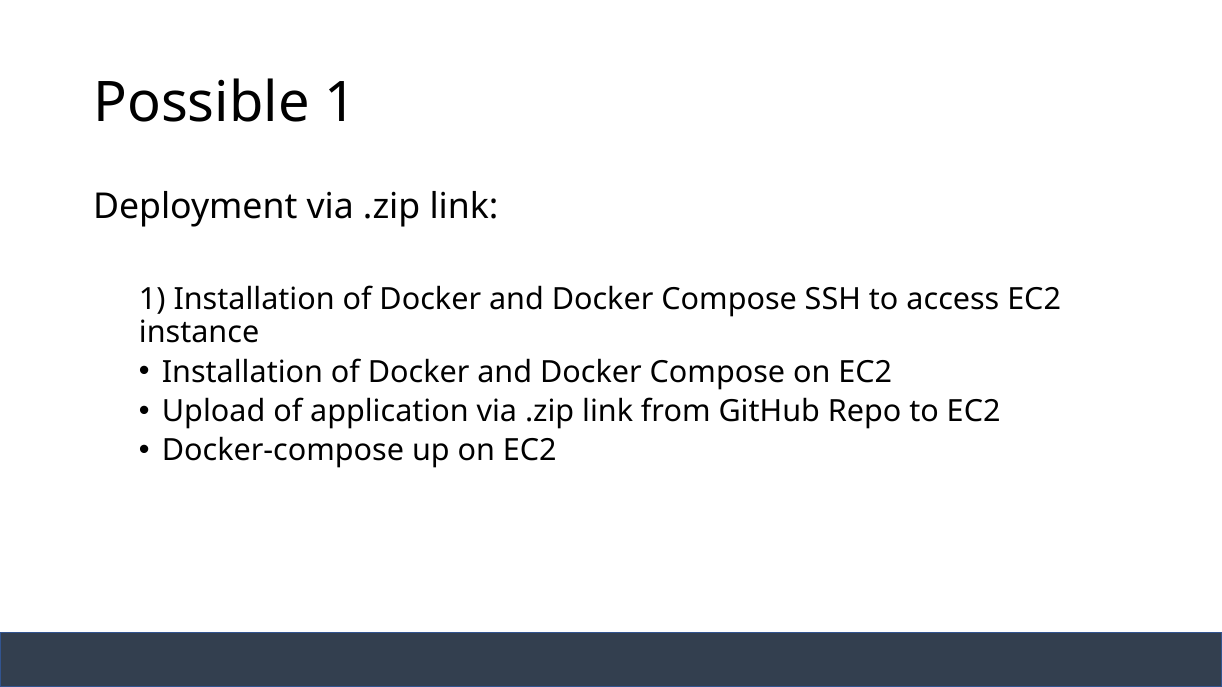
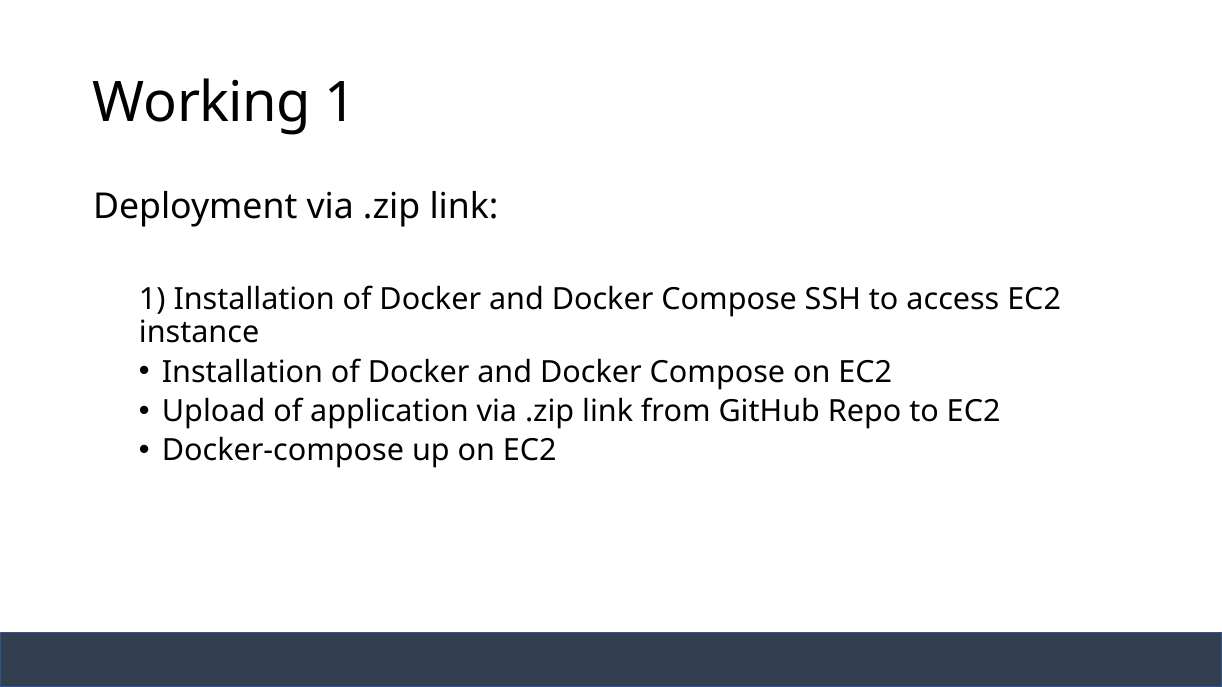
Possible: Possible -> Working
